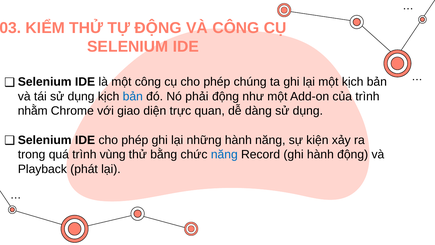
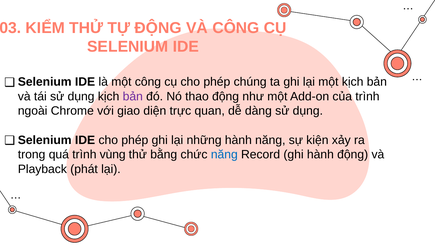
bản at (133, 96) colour: blue -> purple
phải: phải -> thao
nhằm: nhằm -> ngoài
